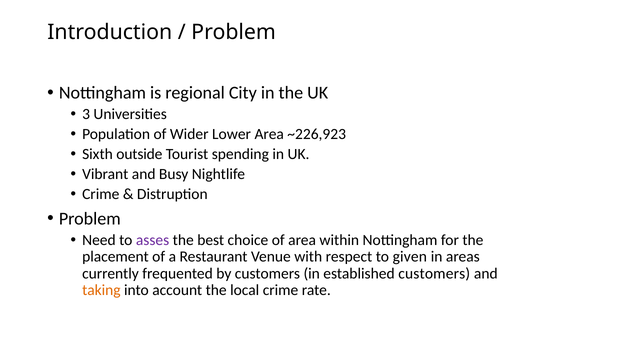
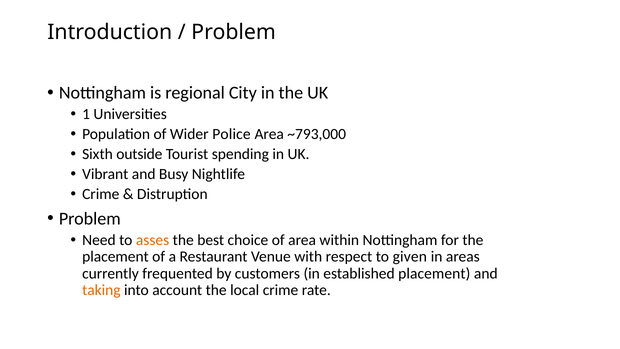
3: 3 -> 1
Lower: Lower -> Police
~226,923: ~226,923 -> ~793,000
asses colour: purple -> orange
established customers: customers -> placement
